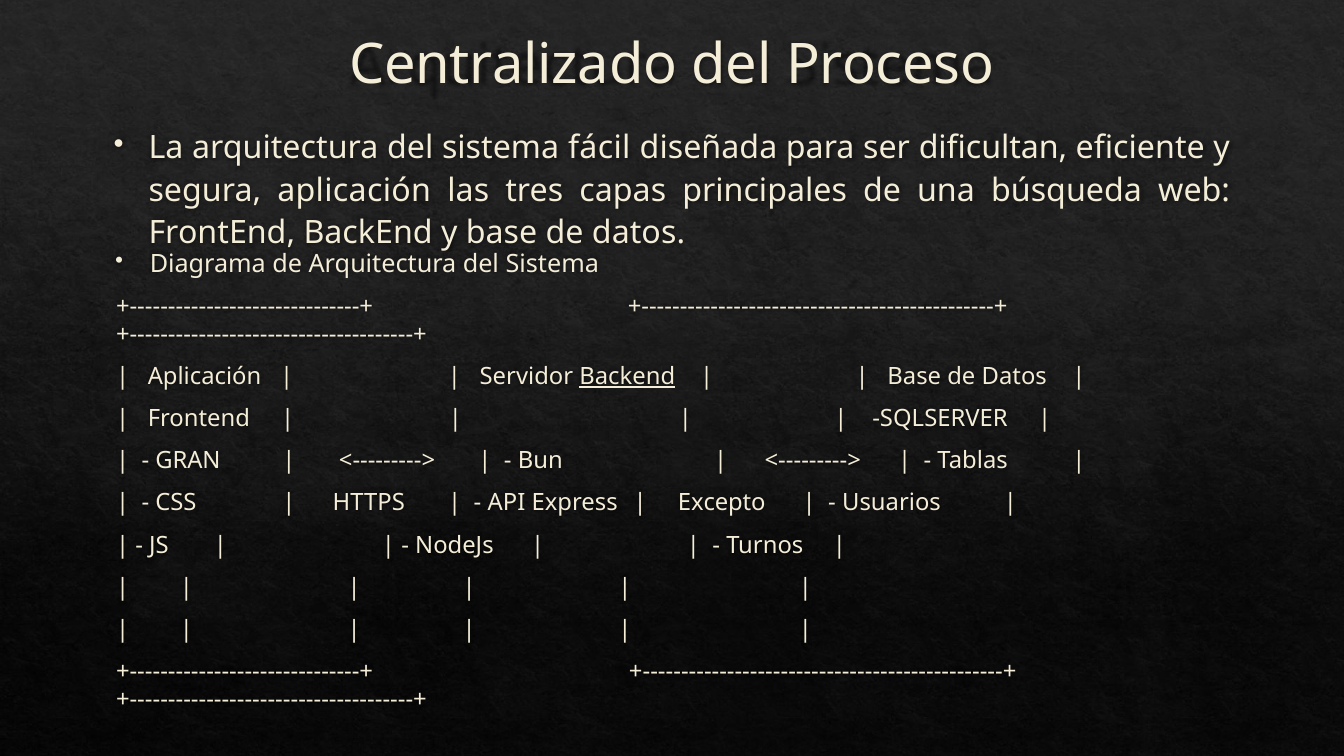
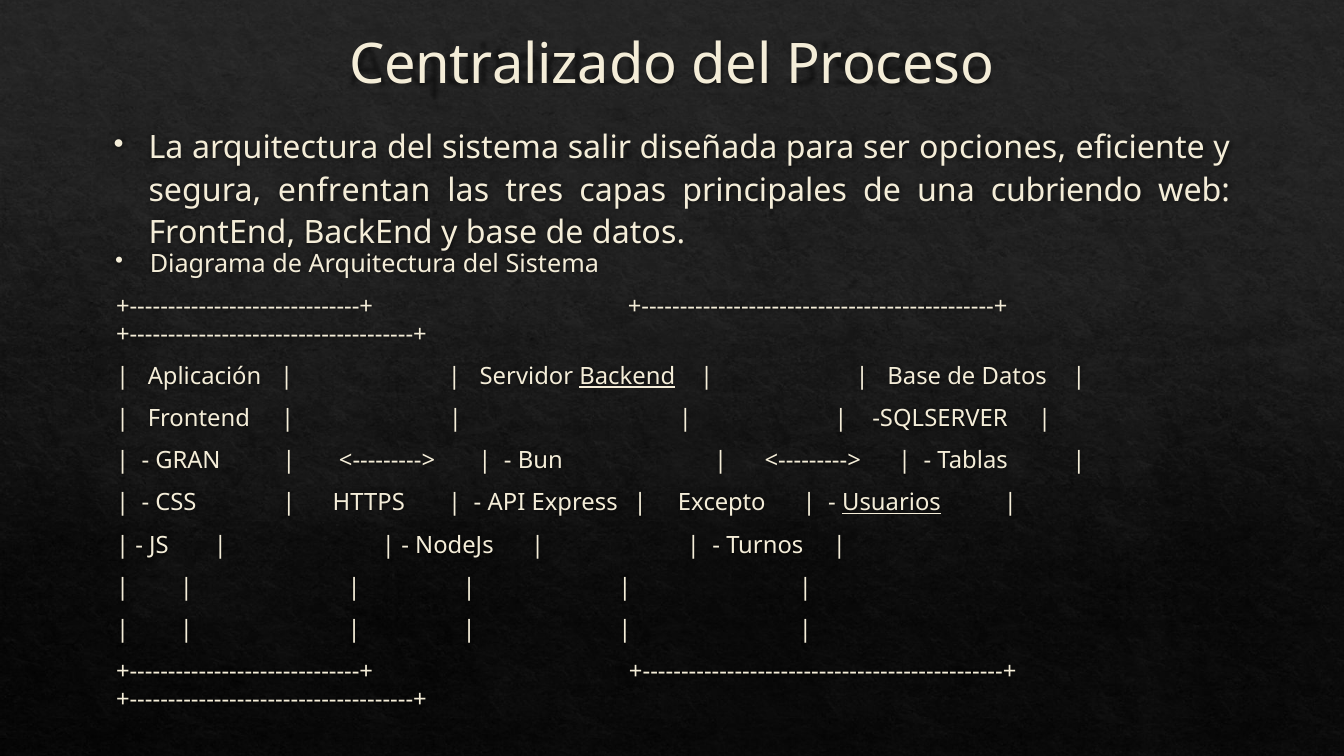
fácil: fácil -> salir
dificultan: dificultan -> opciones
segura aplicación: aplicación -> enfrentan
búsqueda: búsqueda -> cubriendo
Usuarios underline: none -> present
